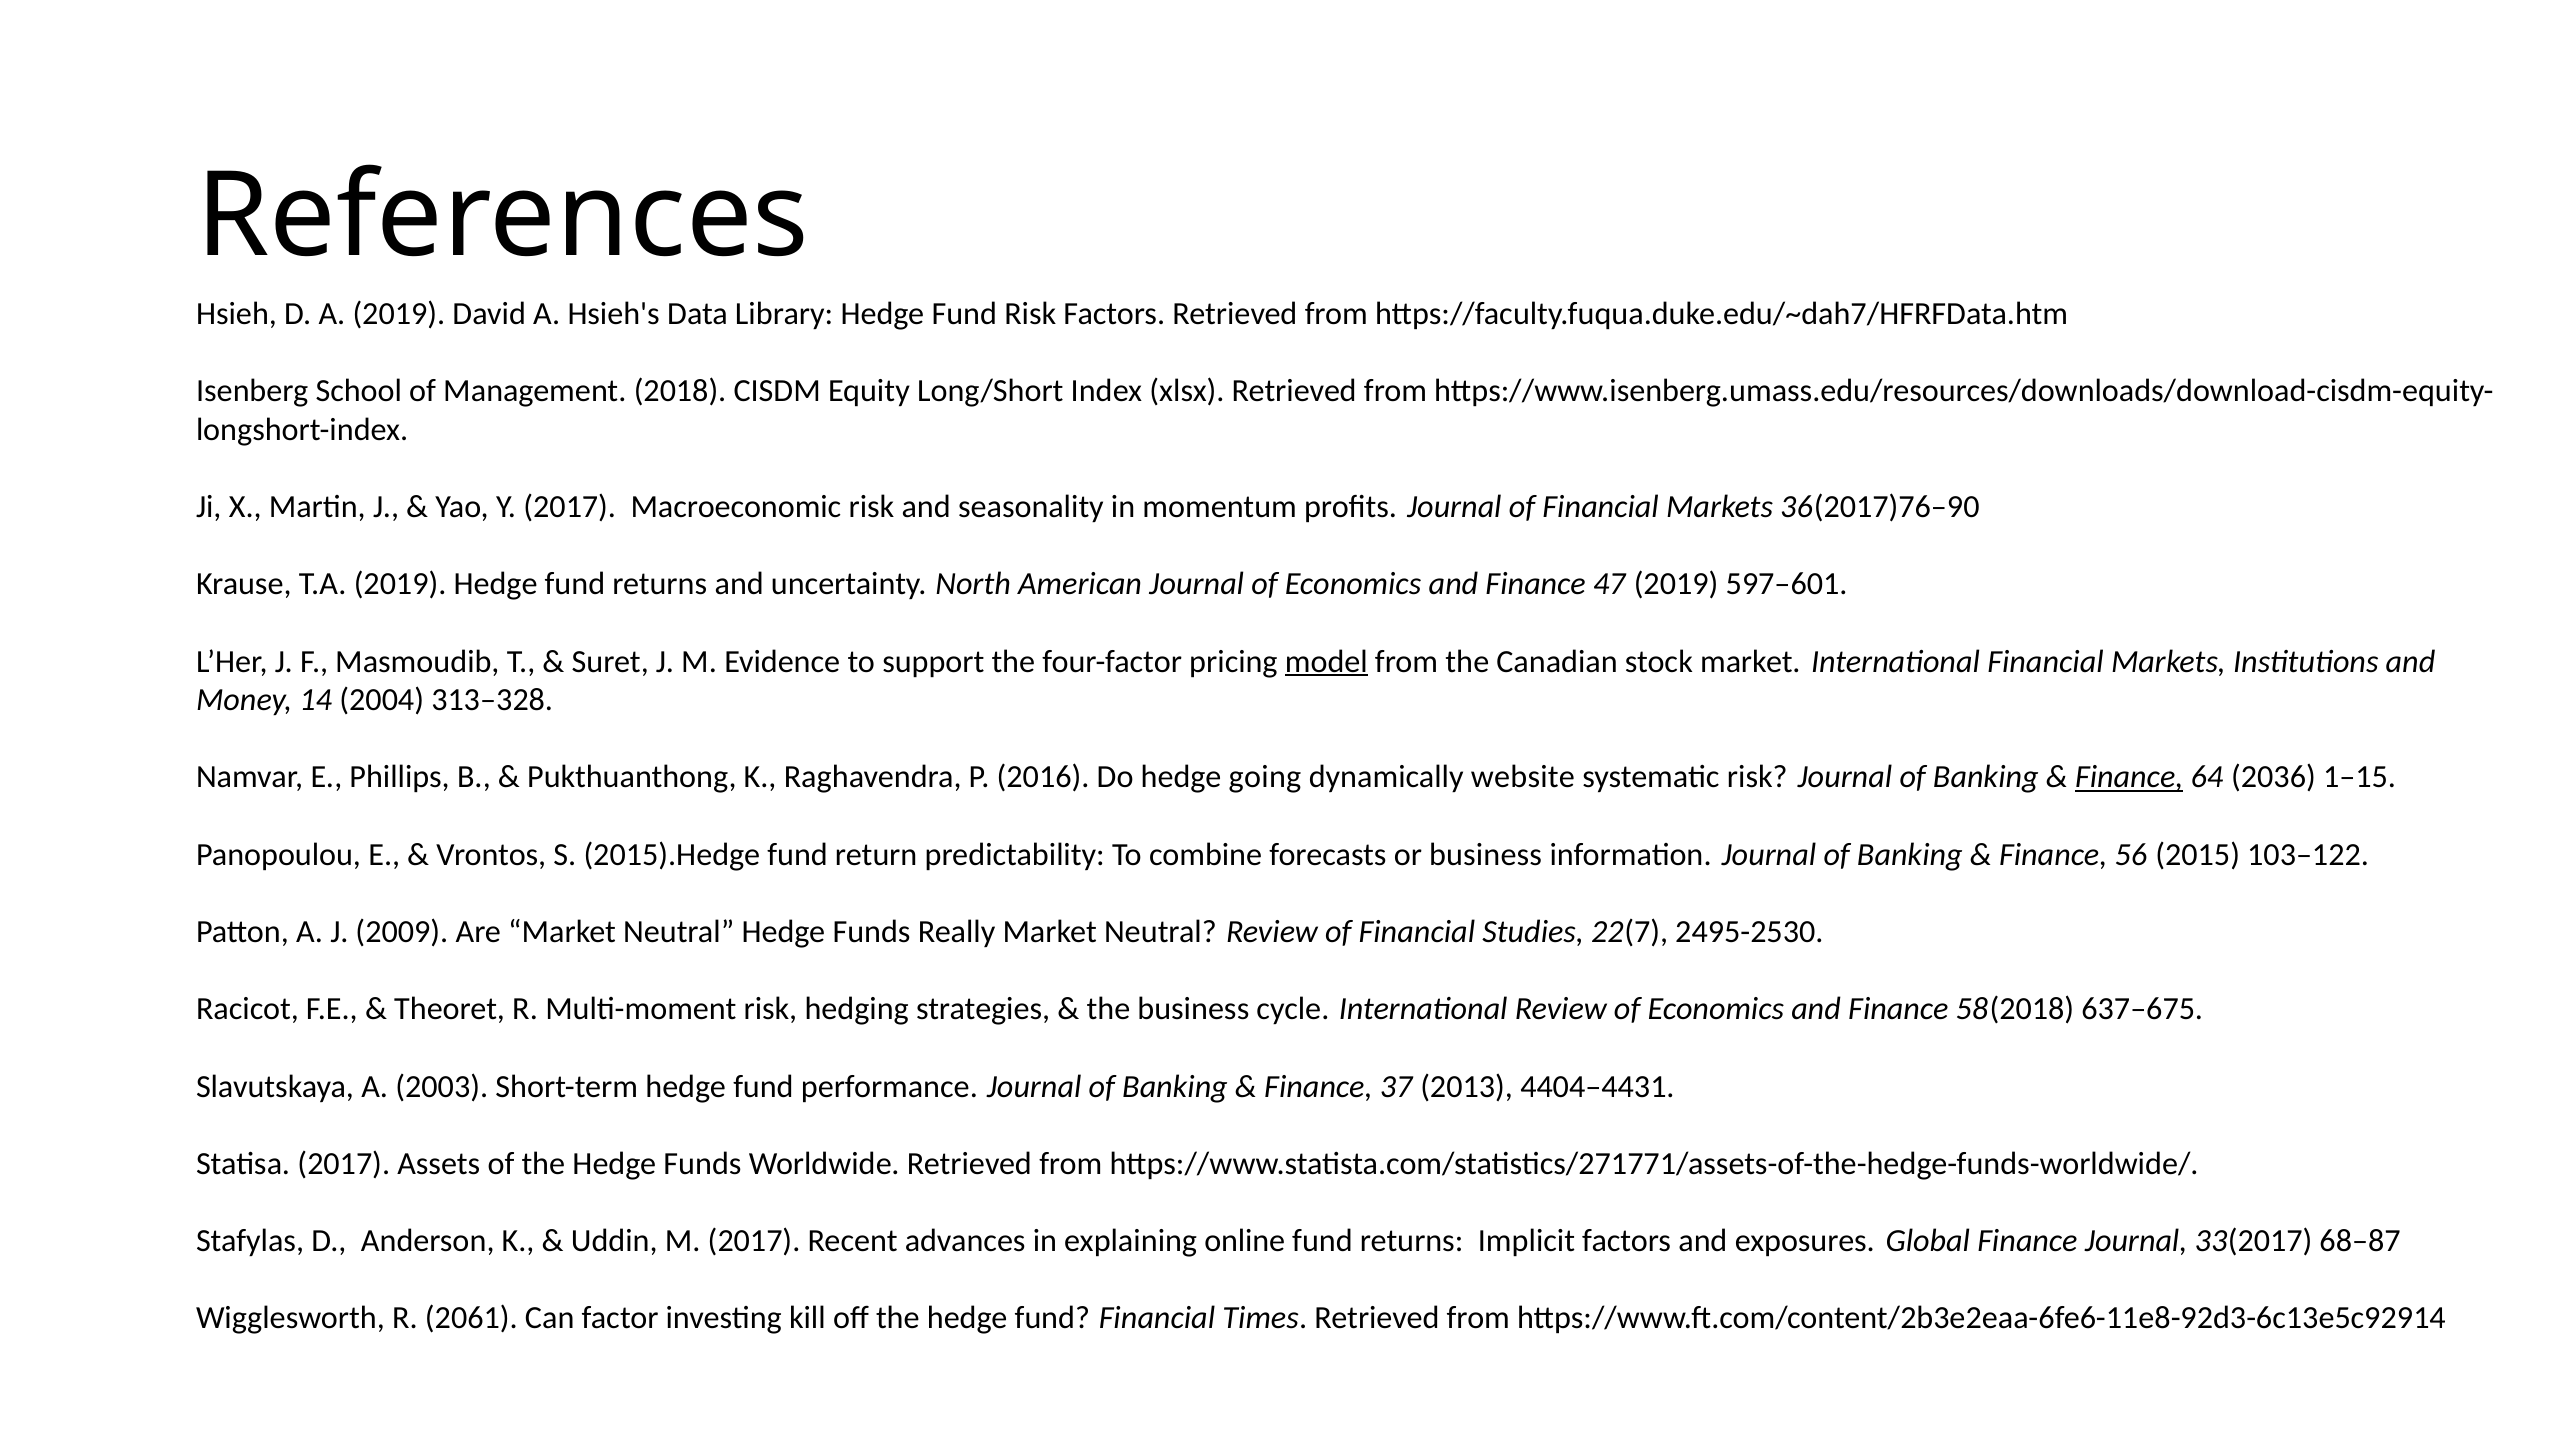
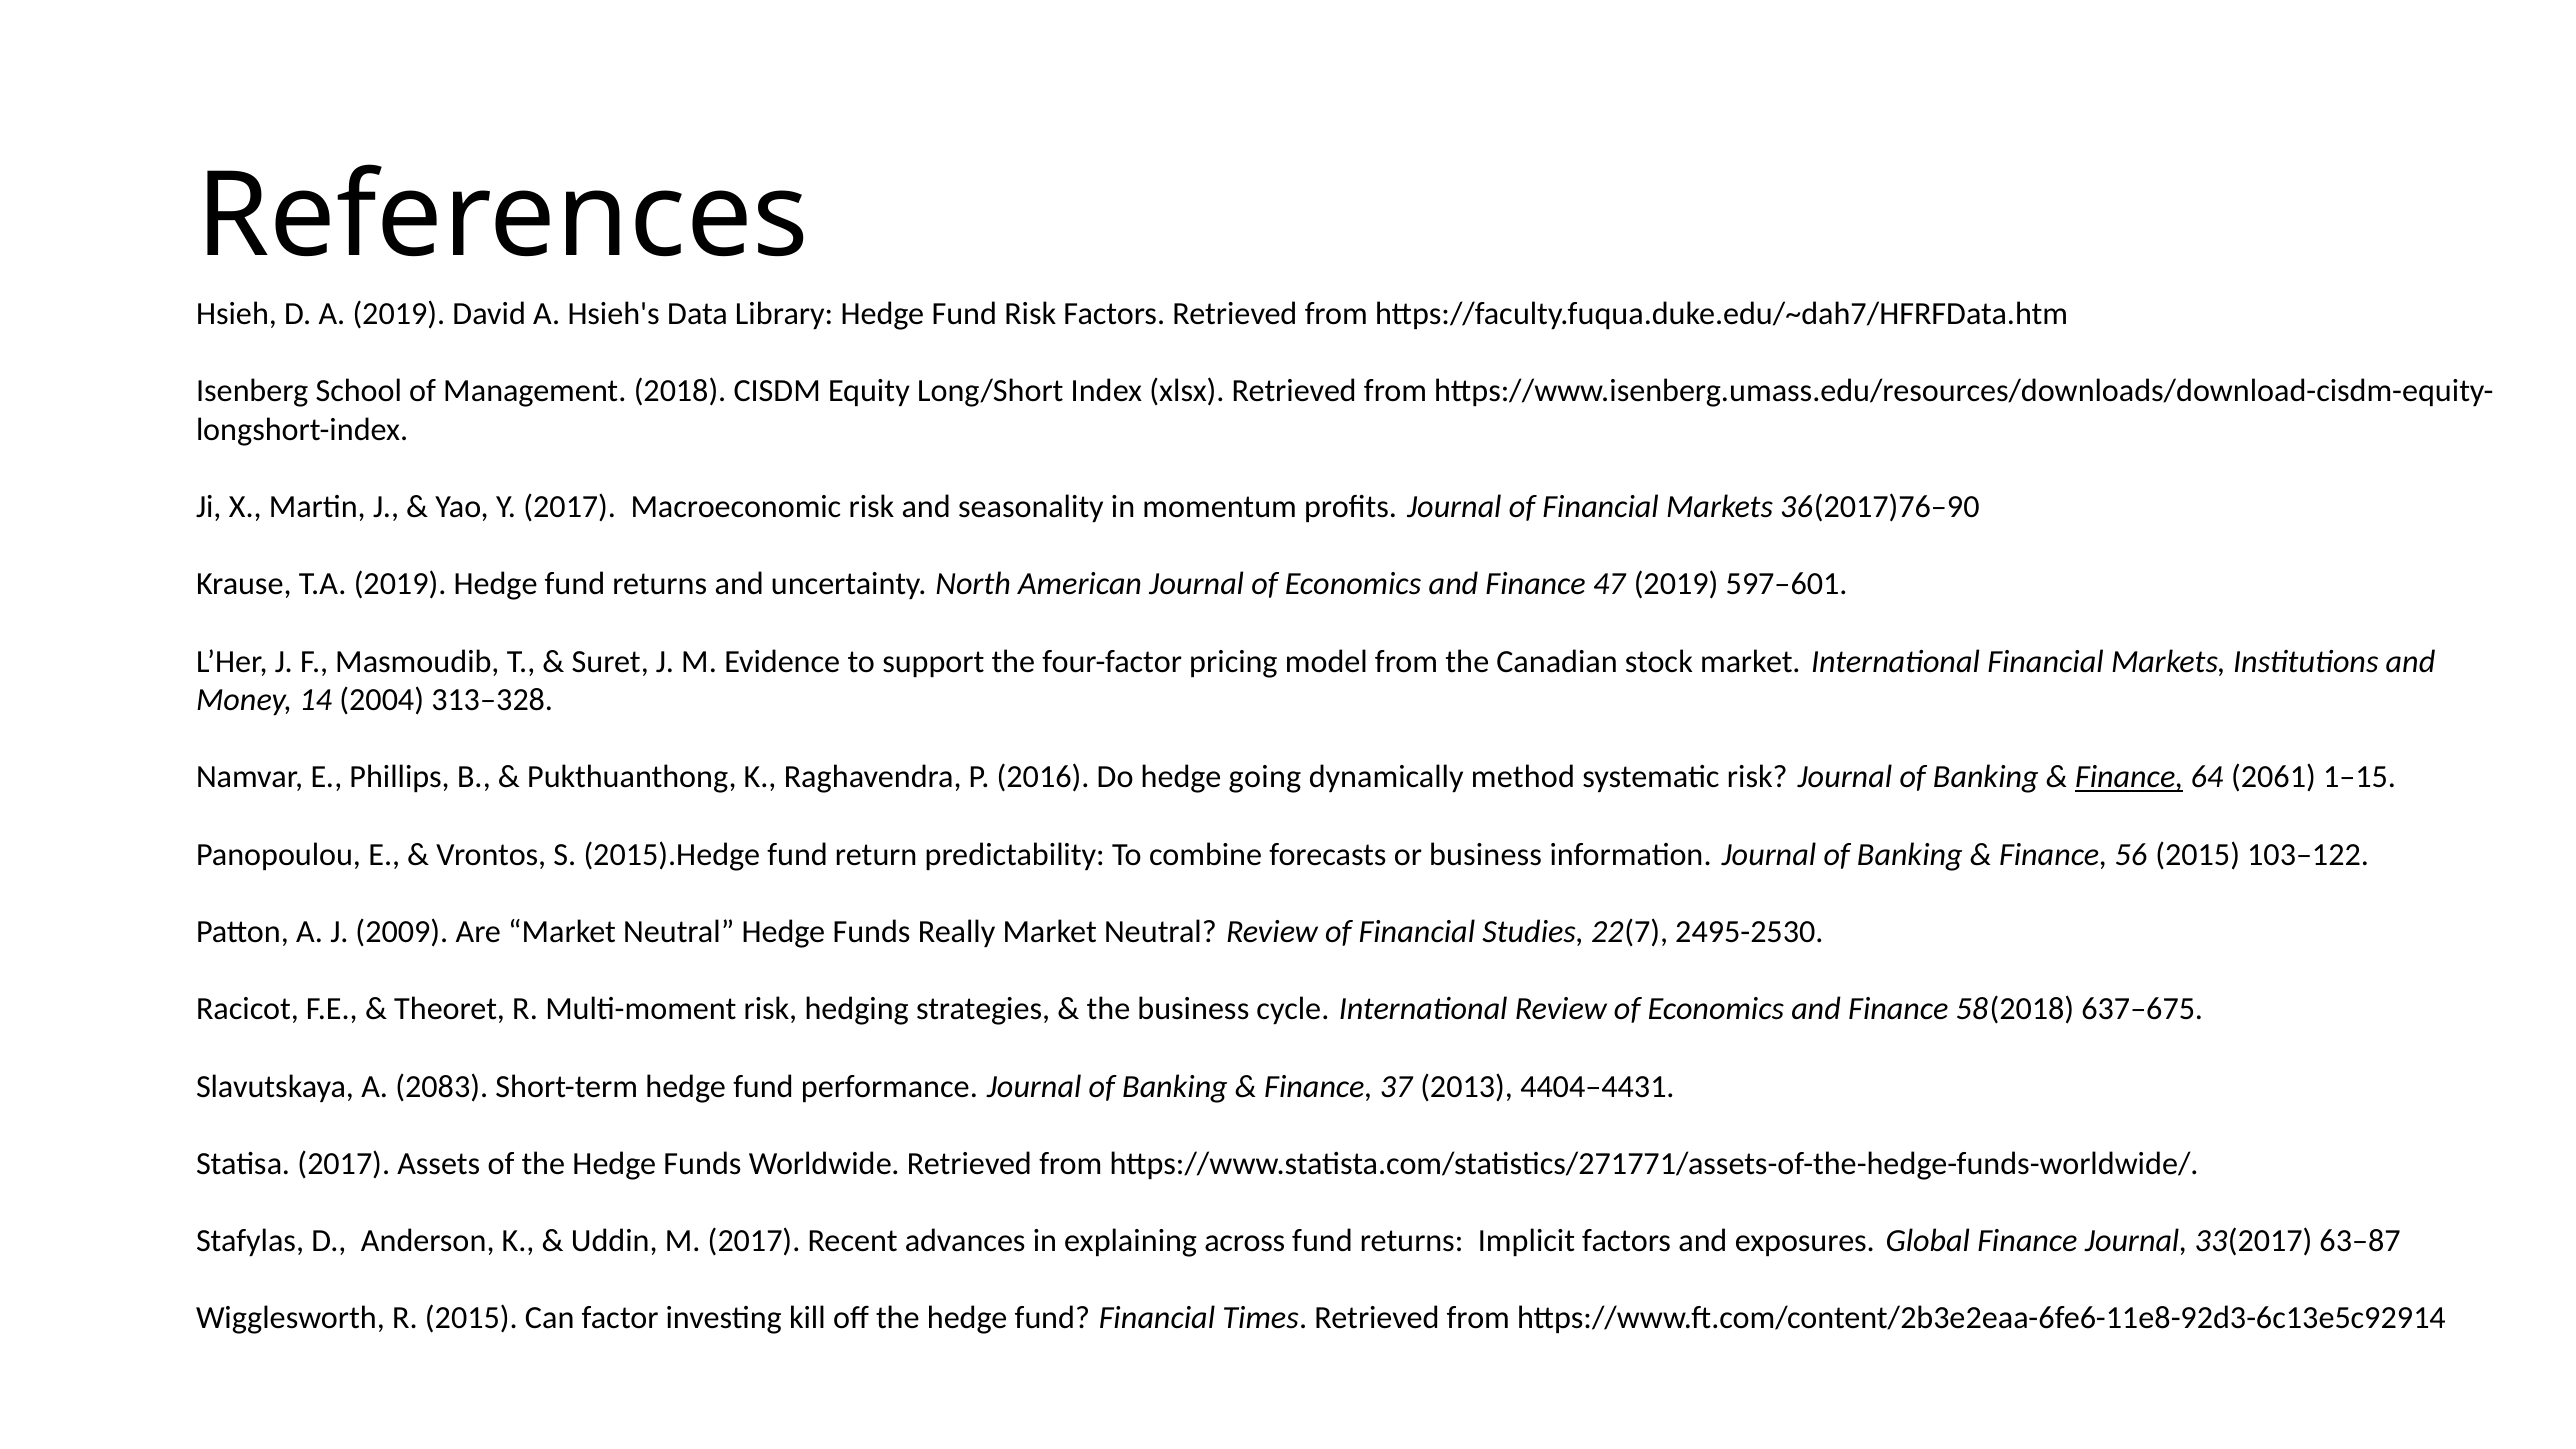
model underline: present -> none
website: website -> method
2036: 2036 -> 2061
2003: 2003 -> 2083
online: online -> across
68–87: 68–87 -> 63–87
R 2061: 2061 -> 2015
